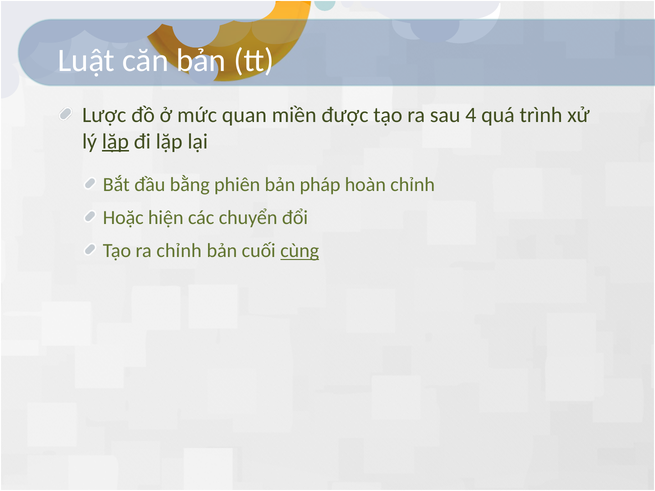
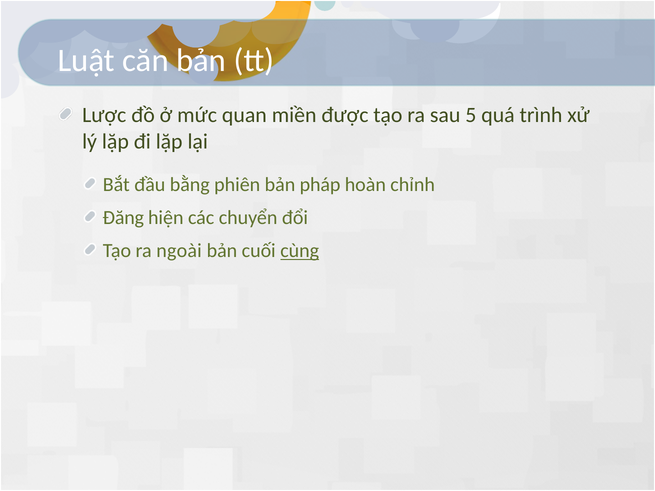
4: 4 -> 5
lặp at (115, 142) underline: present -> none
Hoặc: Hoặc -> Đăng
ra chỉnh: chỉnh -> ngoài
